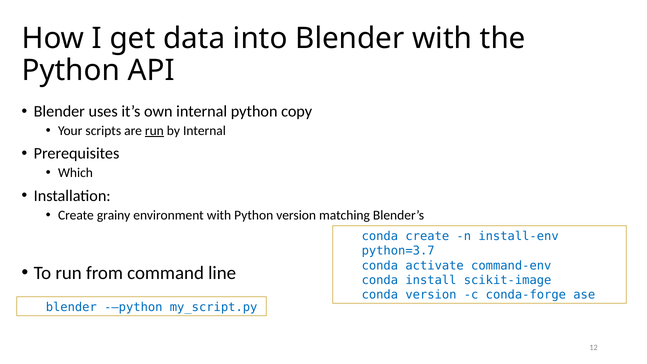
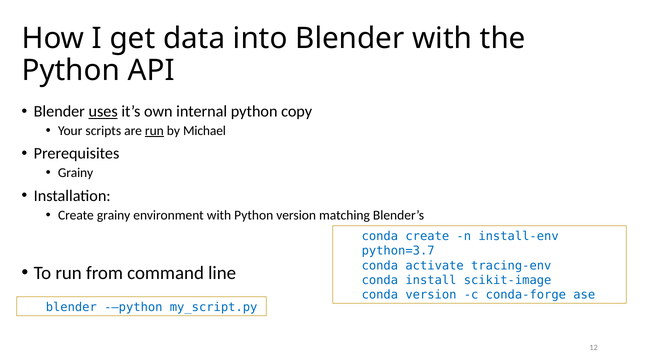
uses underline: none -> present
by Internal: Internal -> Michael
Which at (75, 173): Which -> Grainy
command-env: command-env -> tracing-env
